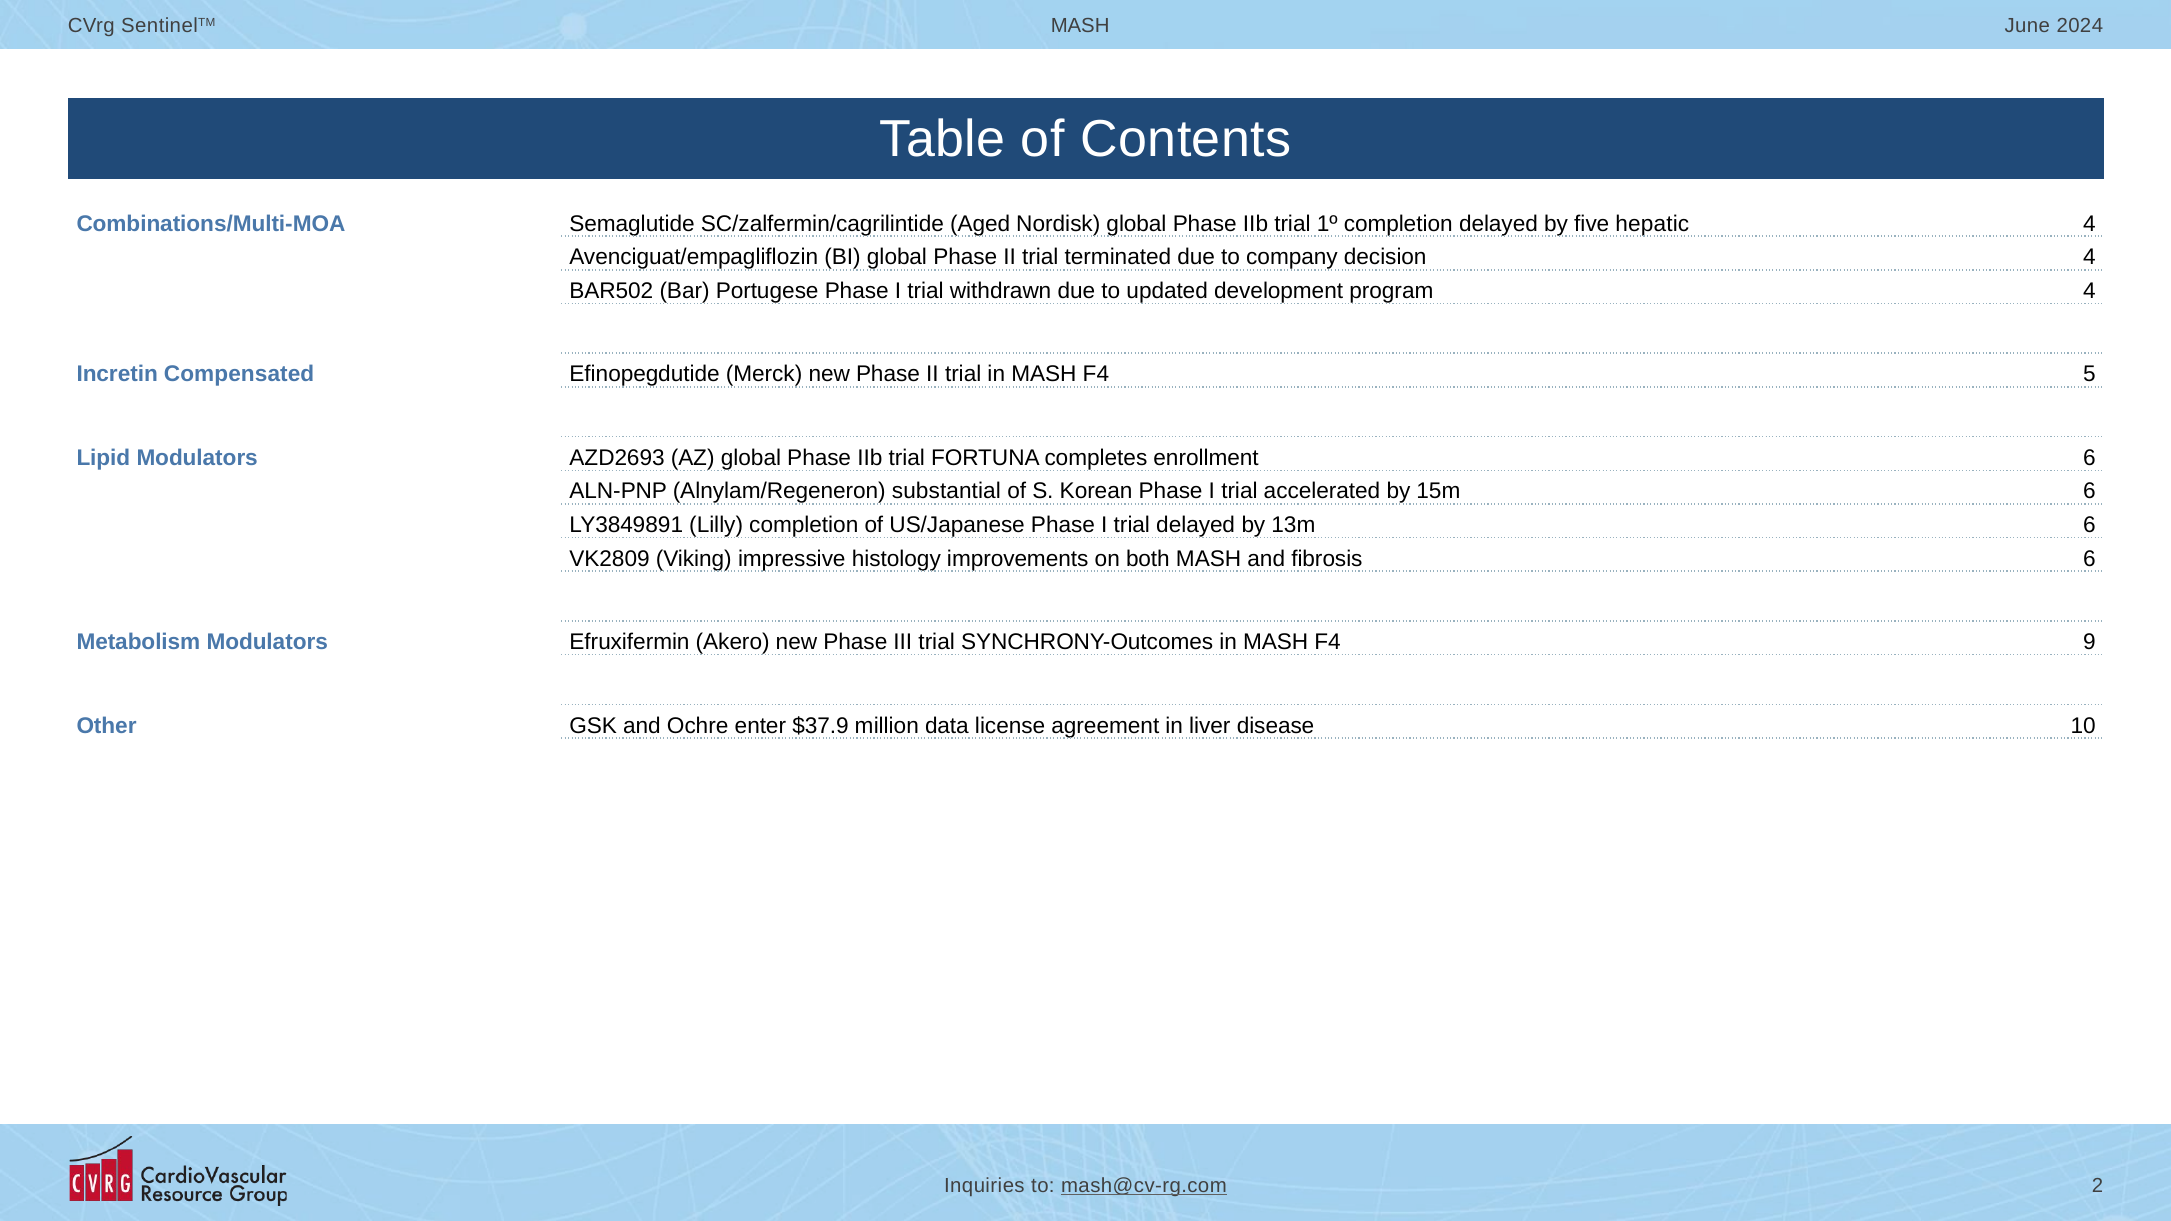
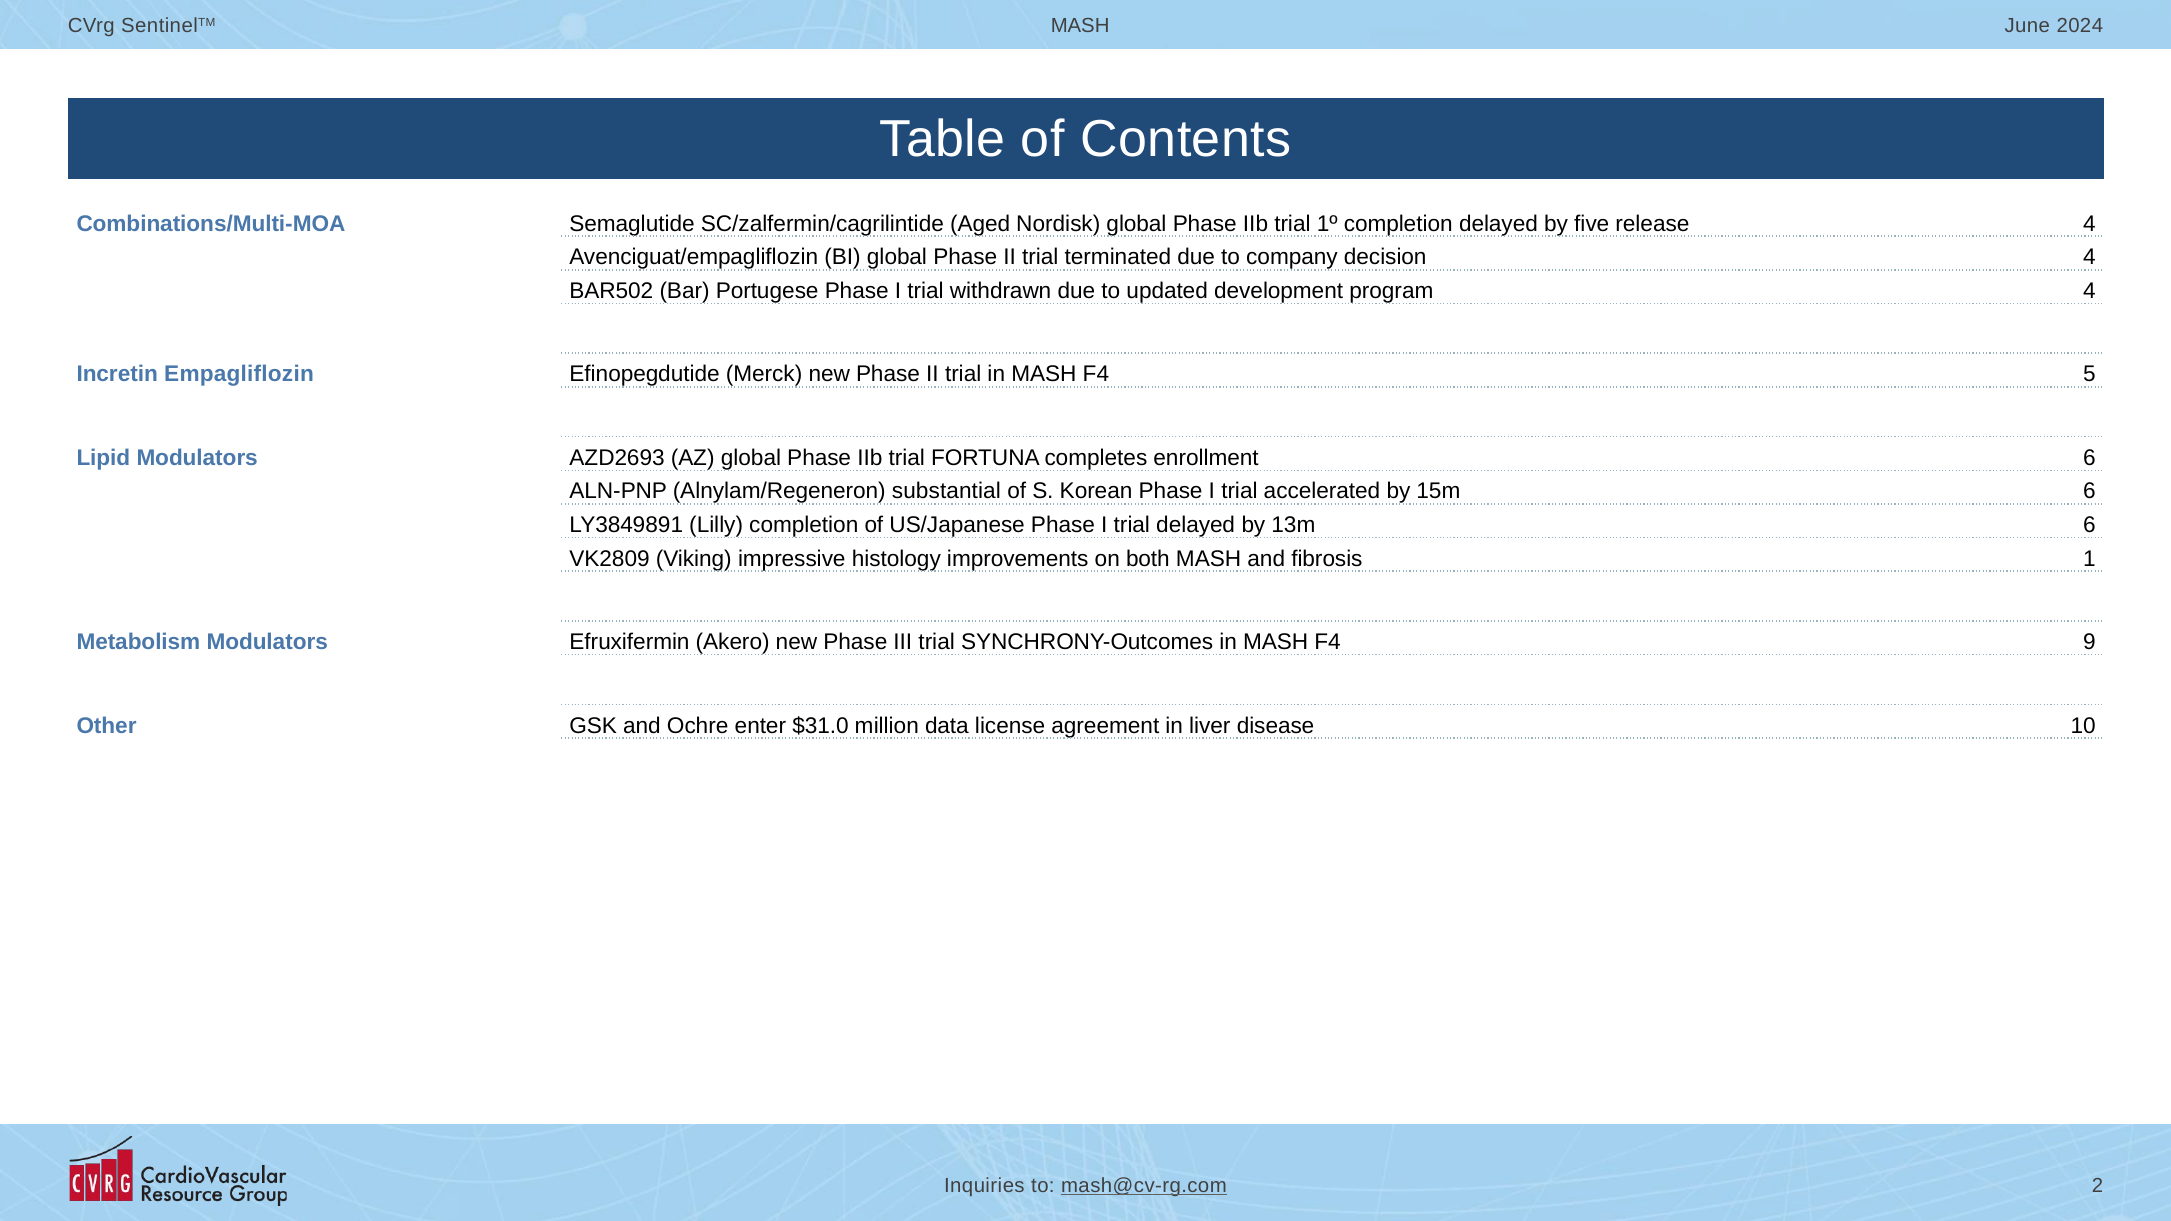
hepatic: hepatic -> release
Compensated: Compensated -> Empagliflozin
fibrosis 6: 6 -> 1
$37.9: $37.9 -> $31.0
